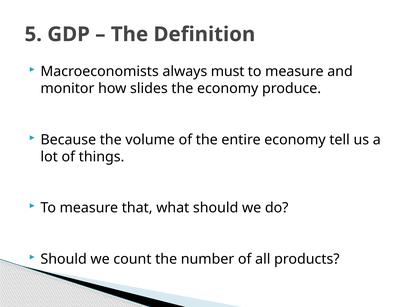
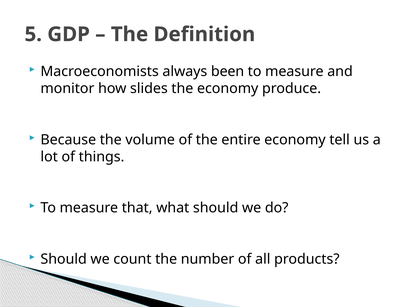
must: must -> been
